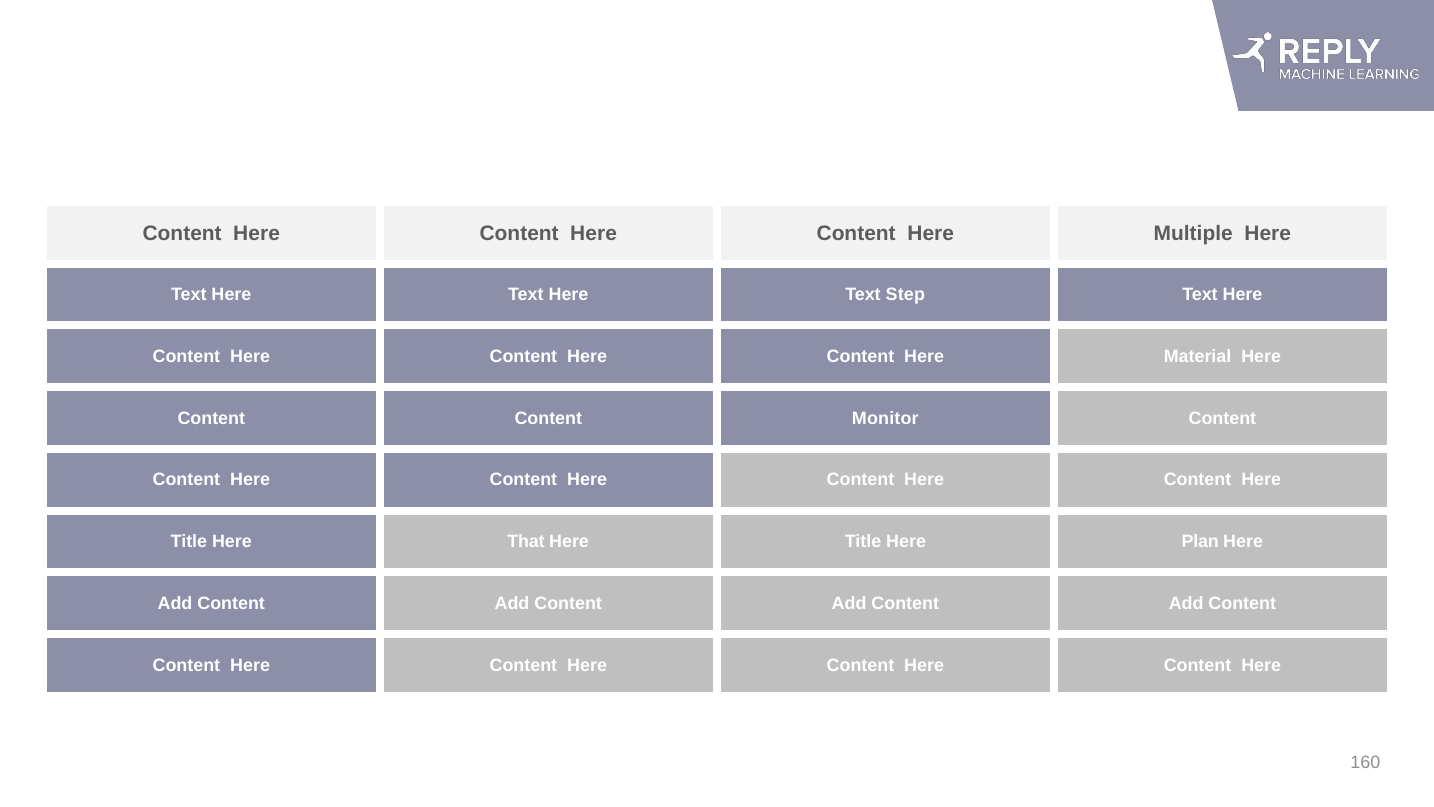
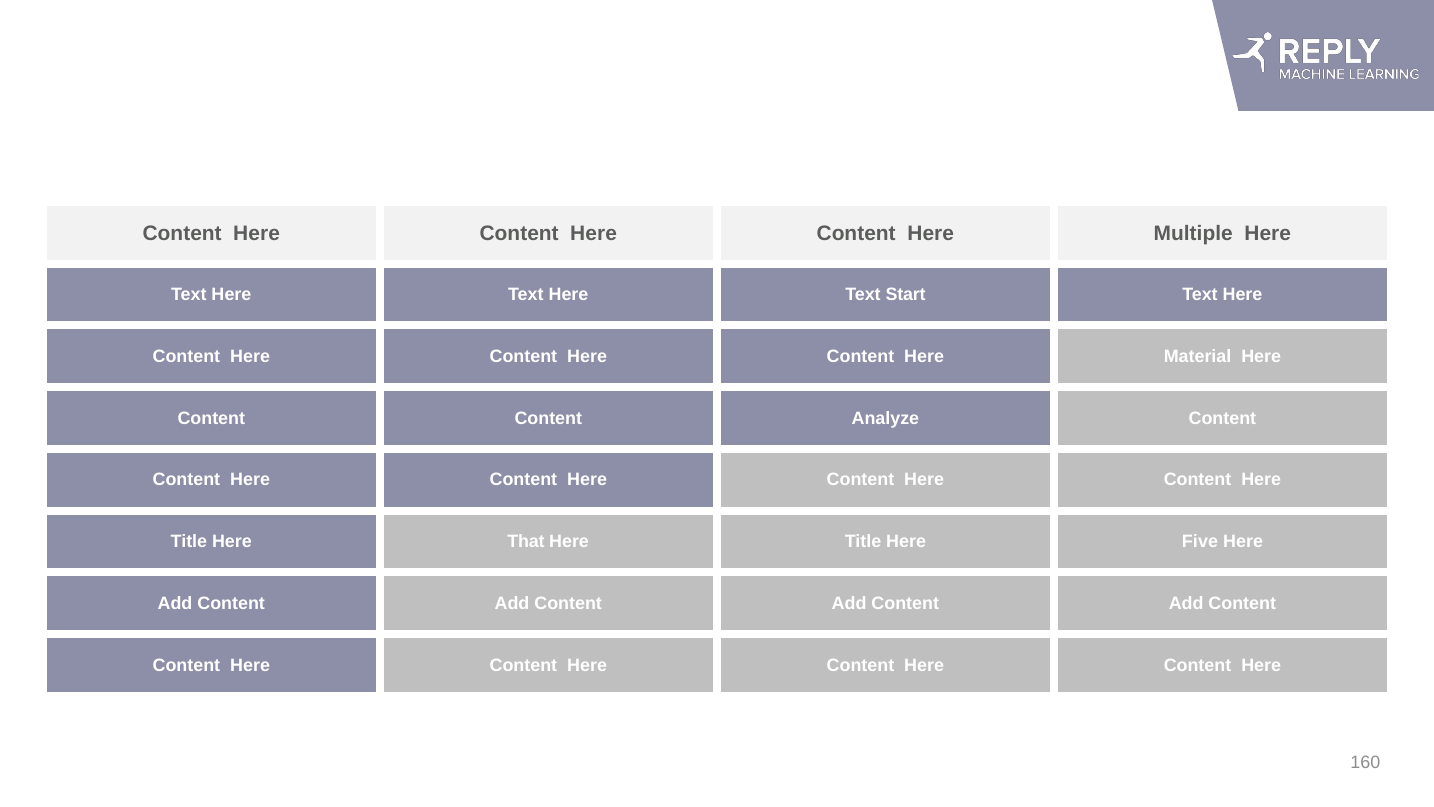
Step: Step -> Start
Monitor: Monitor -> Analyze
Plan: Plan -> Five
